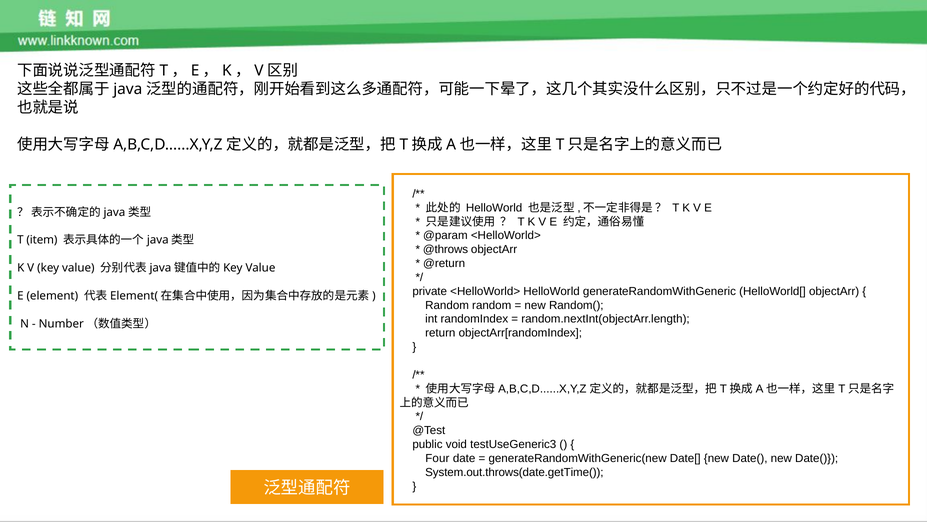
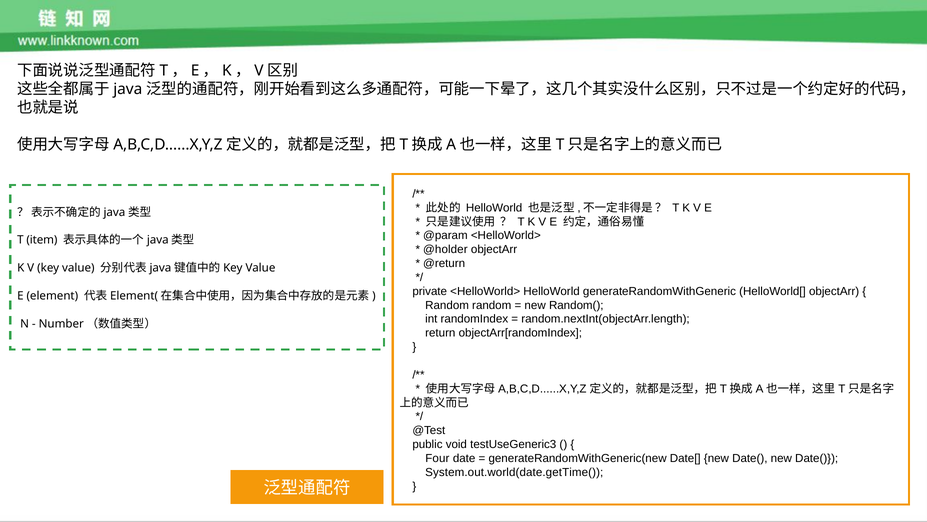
@throws: @throws -> @holder
System.out.throws(date.getTime(: System.out.throws(date.getTime( -> System.out.world(date.getTime(
